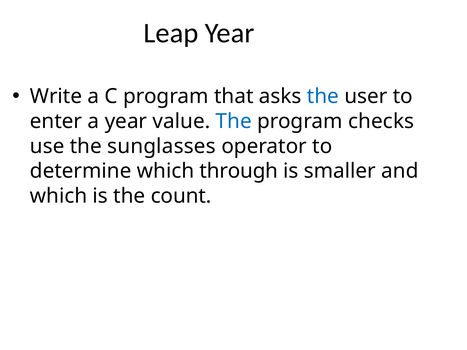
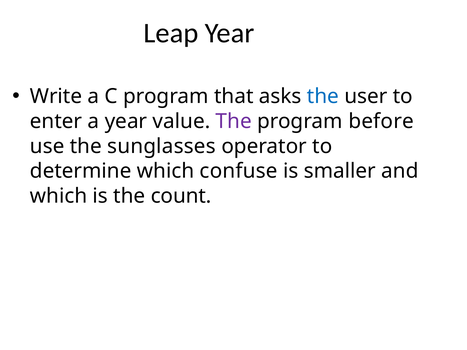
The at (234, 121) colour: blue -> purple
checks: checks -> before
through: through -> confuse
